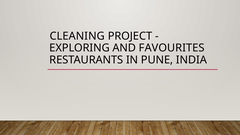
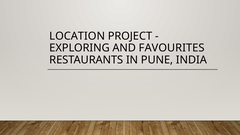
CLEANING: CLEANING -> LOCATION
